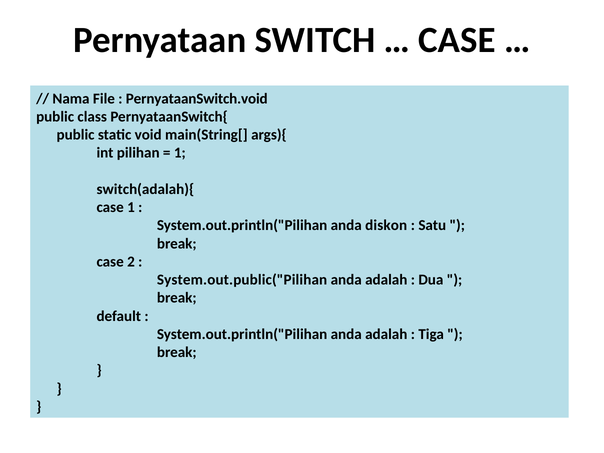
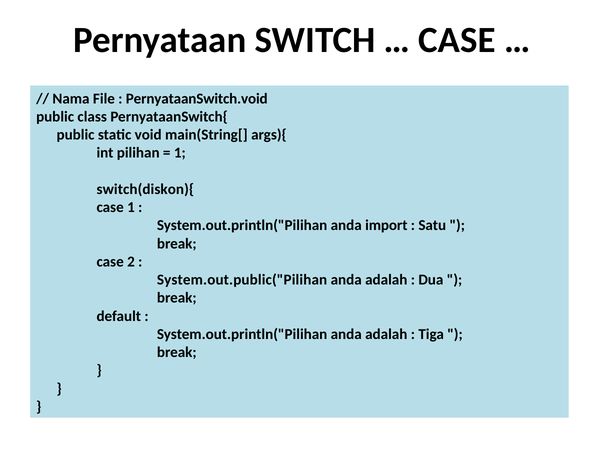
switch(adalah){: switch(adalah){ -> switch(diskon){
diskon: diskon -> import
